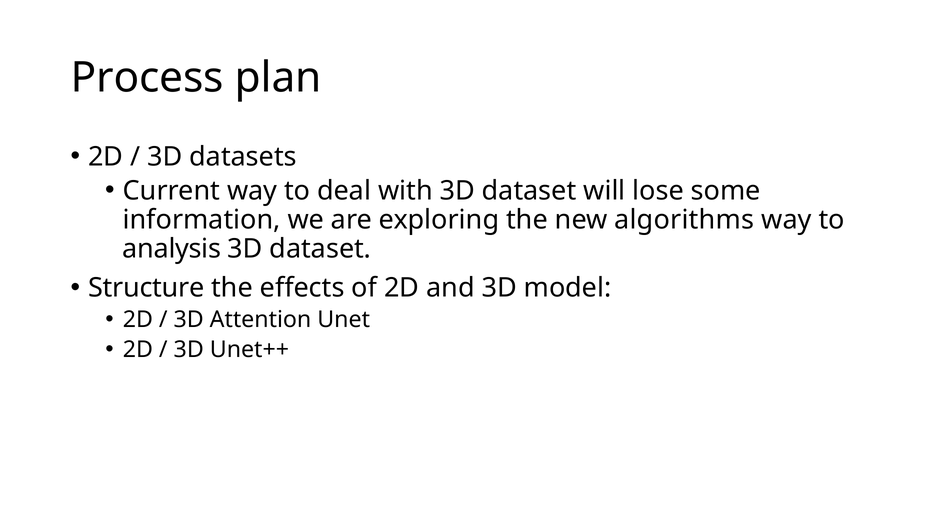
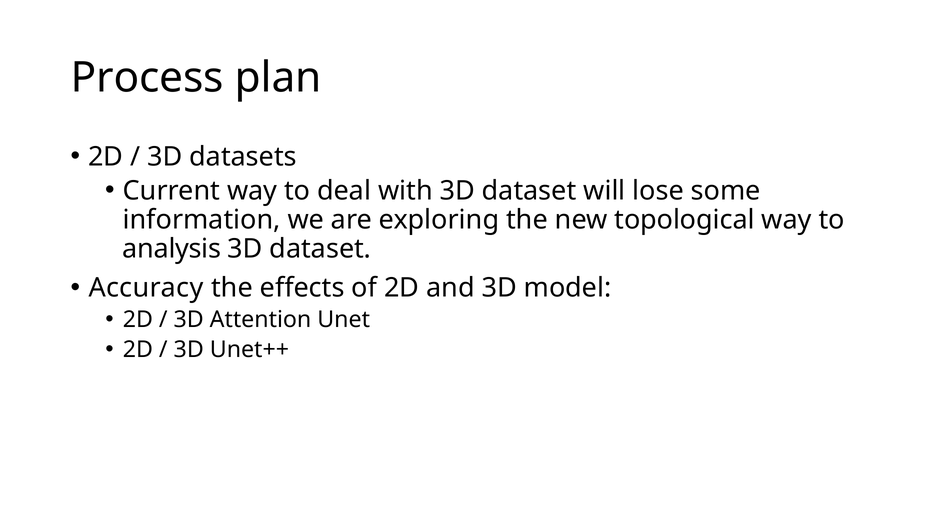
algorithms: algorithms -> topological
Structure: Structure -> Accuracy
